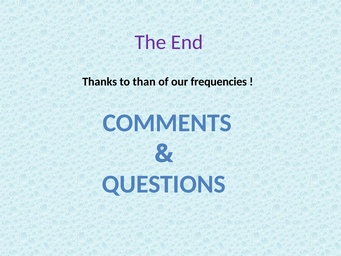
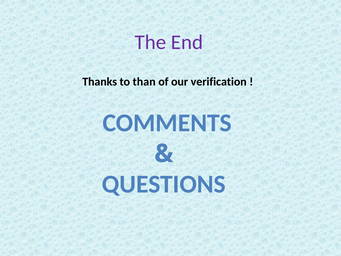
frequencies: frequencies -> verification
